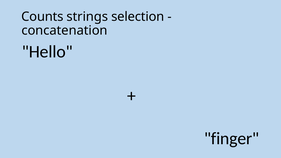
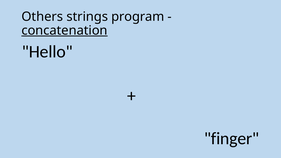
Counts: Counts -> Others
selection: selection -> program
concatenation underline: none -> present
